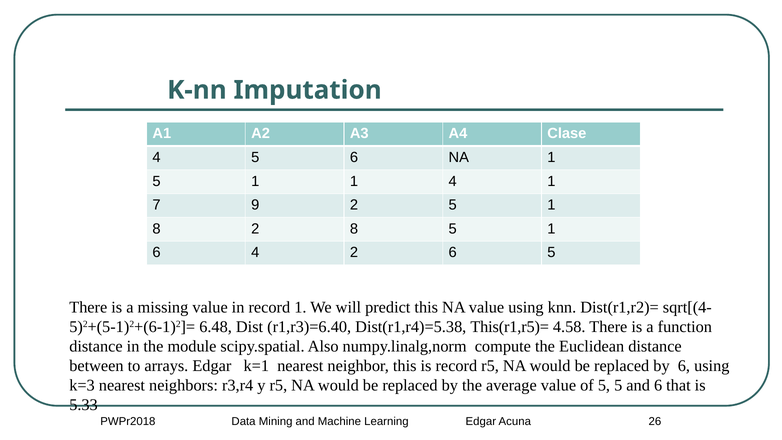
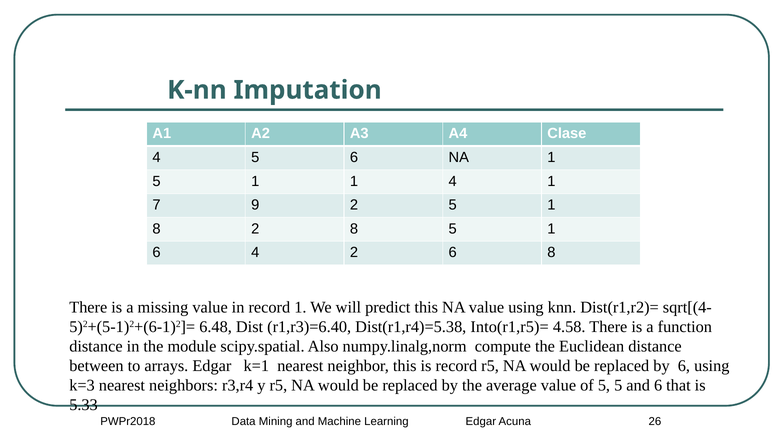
6 5: 5 -> 8
This(r1,r5)=: This(r1,r5)= -> Into(r1,r5)=
